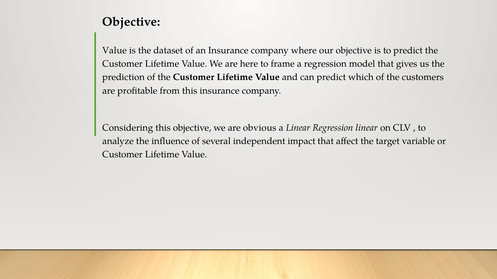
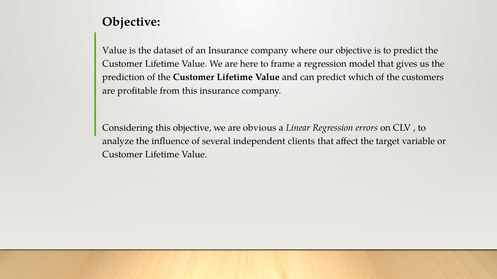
Regression linear: linear -> errors
impact: impact -> clients
